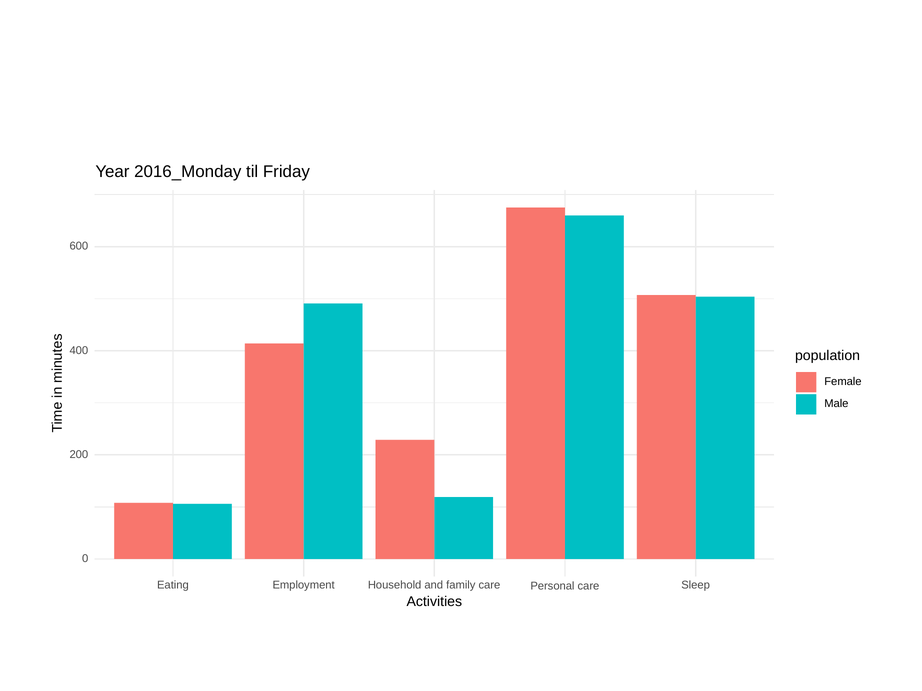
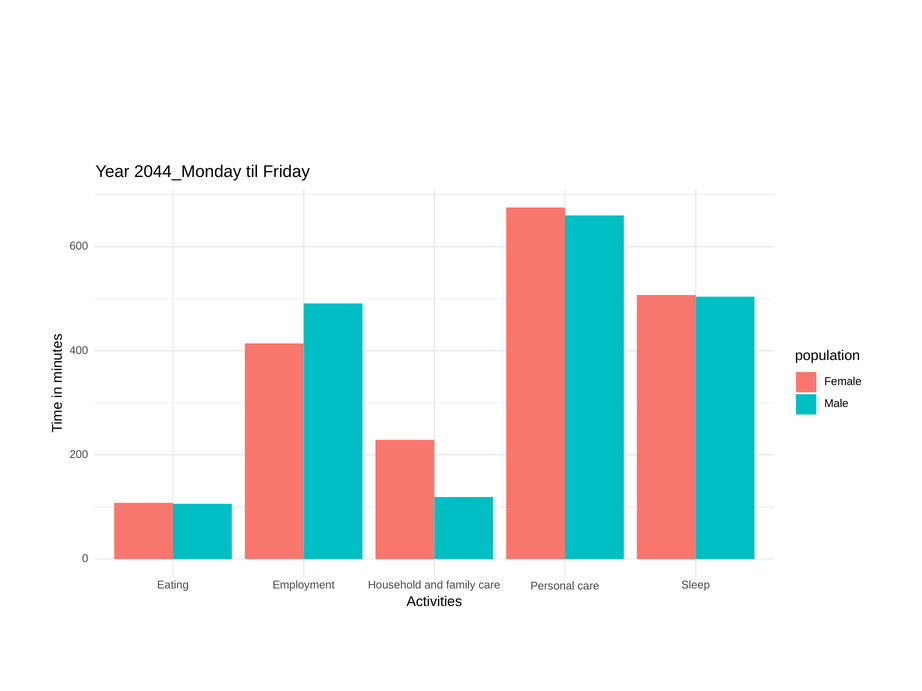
2016_Monday: 2016_Monday -> 2044_Monday
